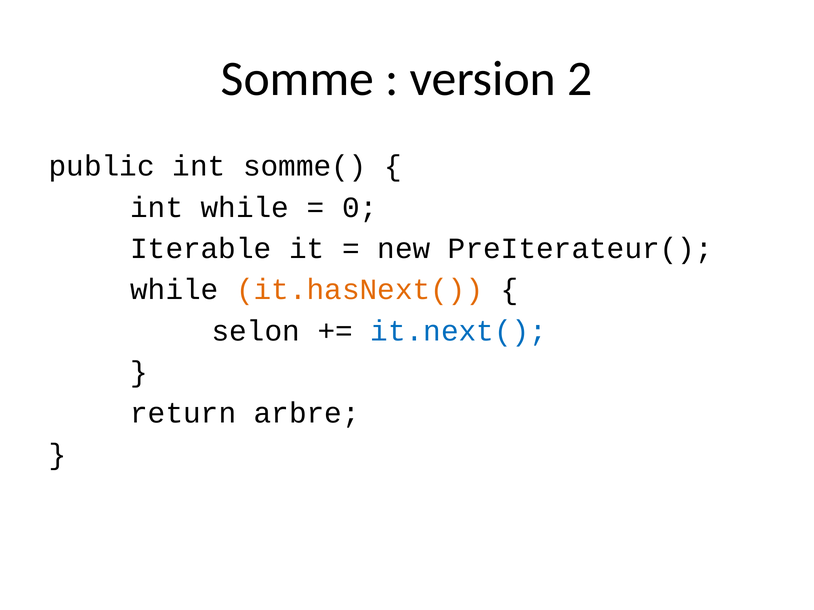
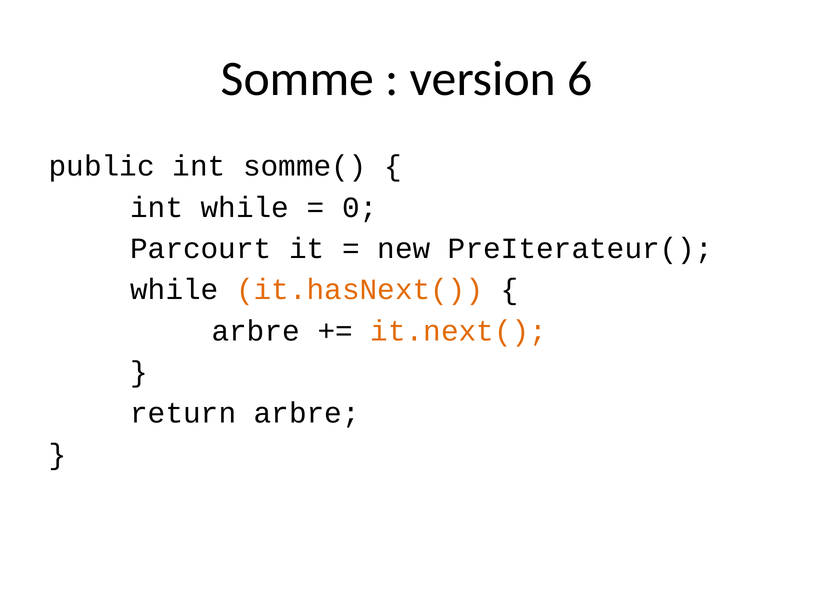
2: 2 -> 6
Iterable: Iterable -> Parcourt
selon at (256, 331): selon -> arbre
it.next( colour: blue -> orange
